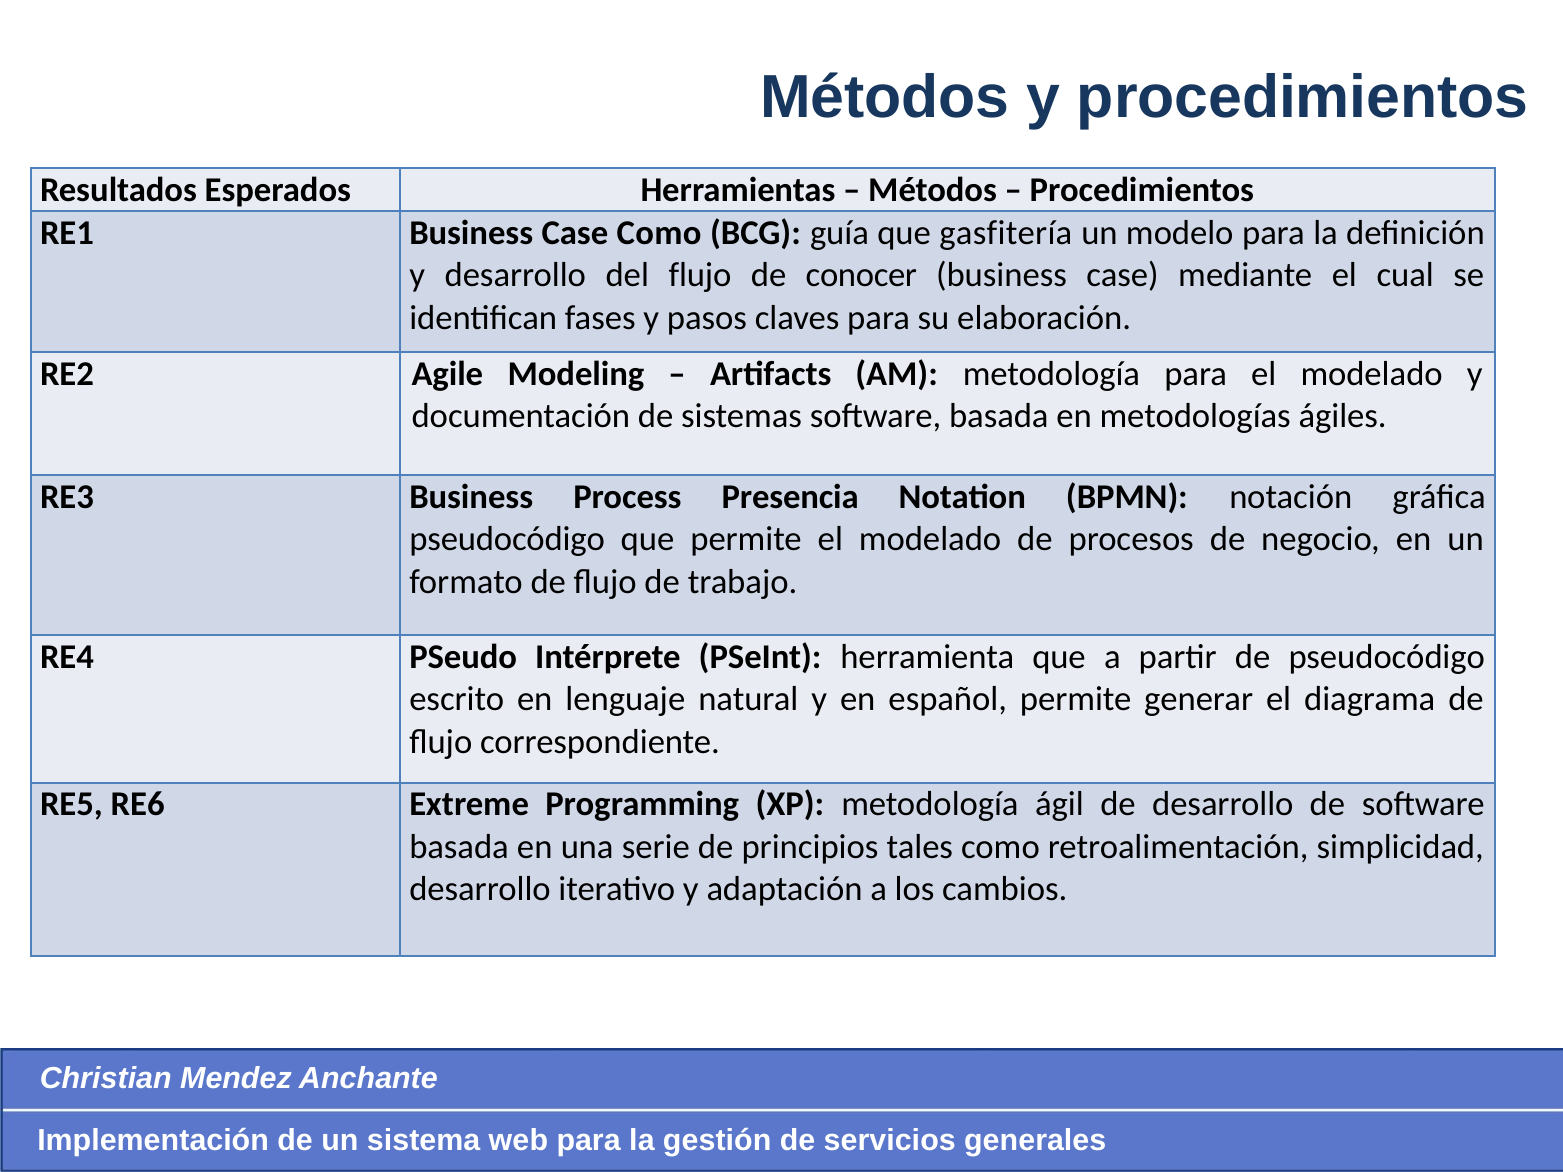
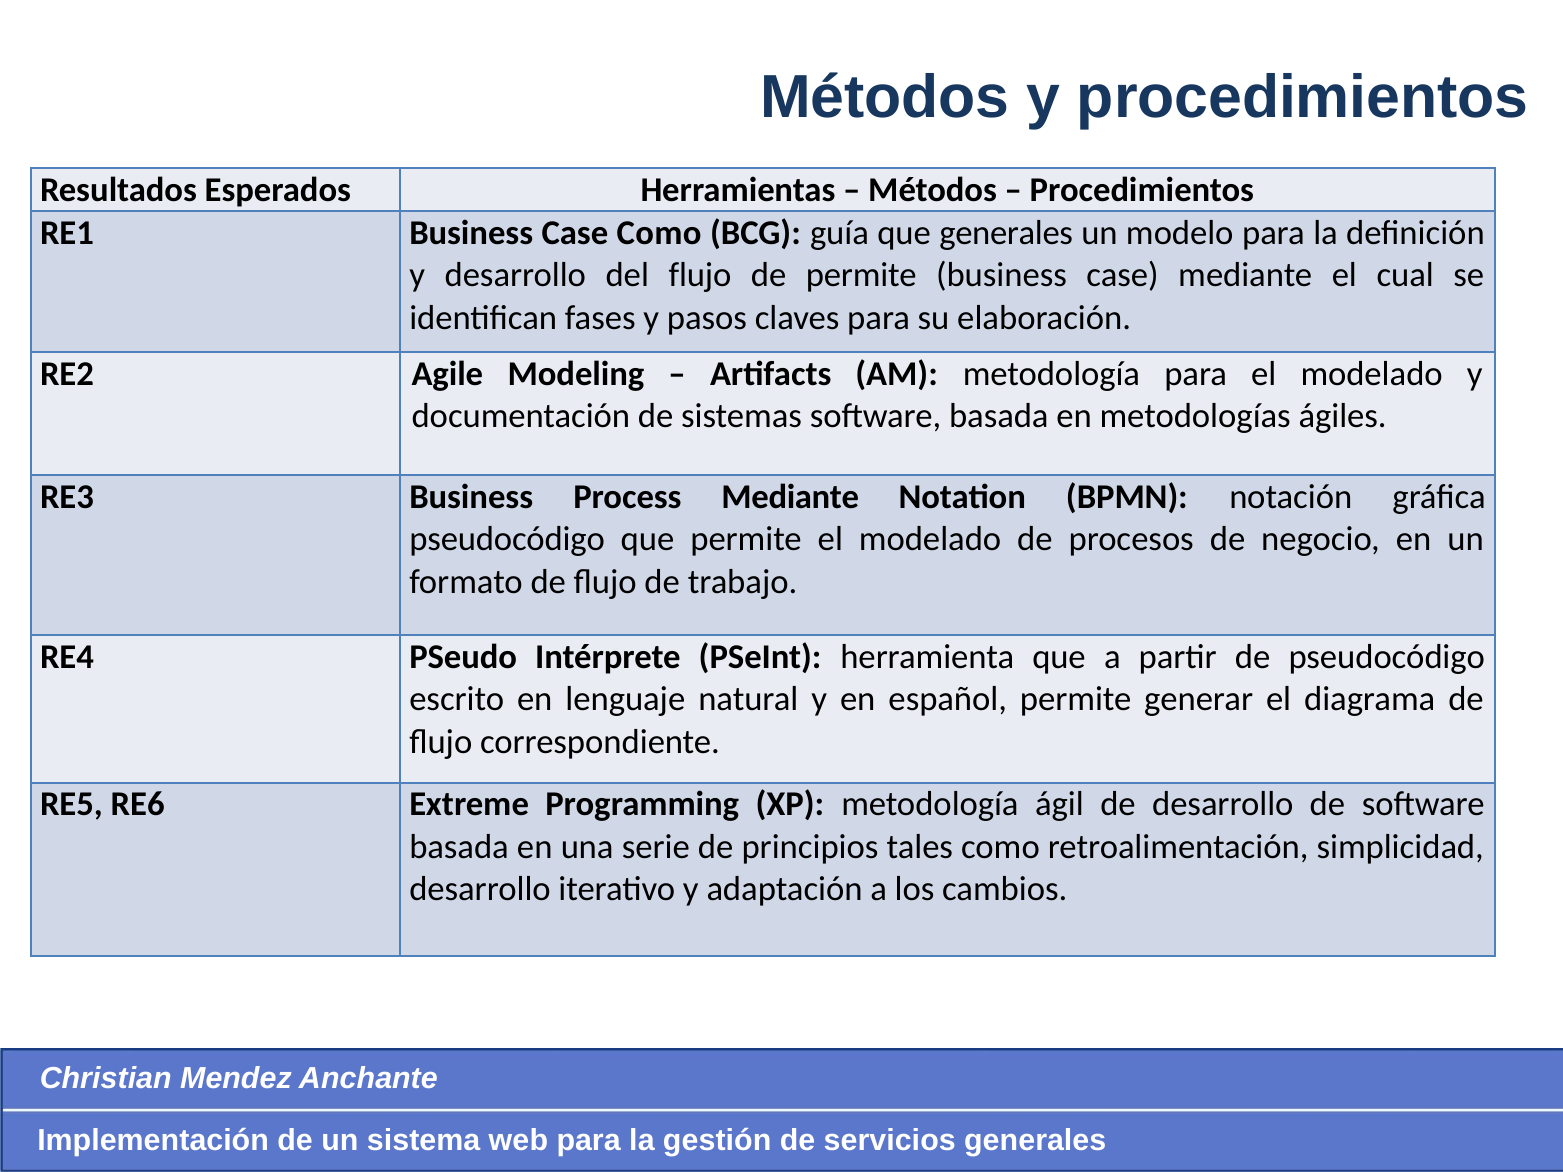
que gasfitería: gasfitería -> generales
de conocer: conocer -> permite
Process Presencia: Presencia -> Mediante
